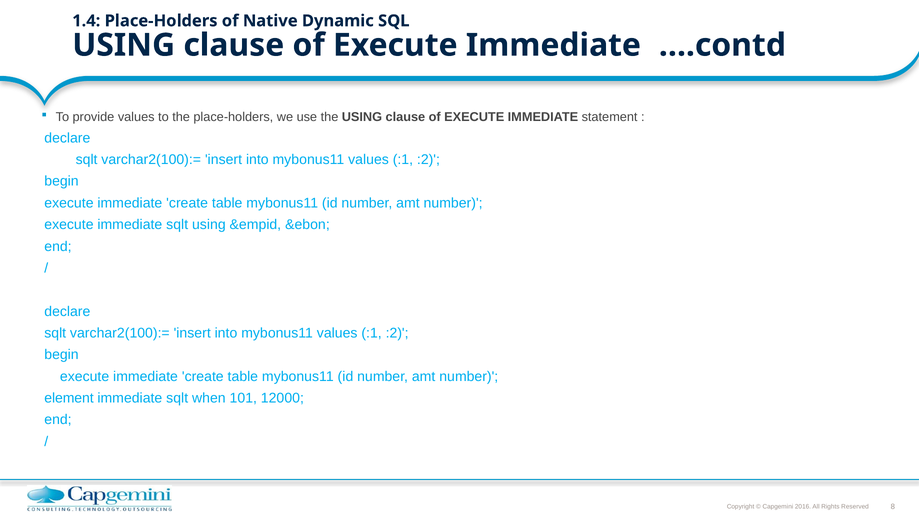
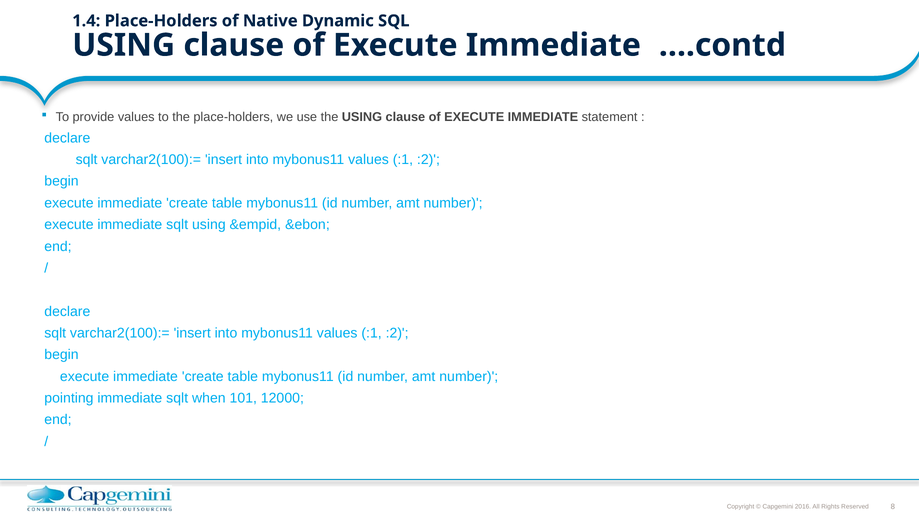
element: element -> pointing
